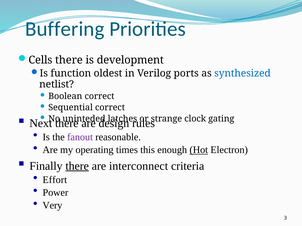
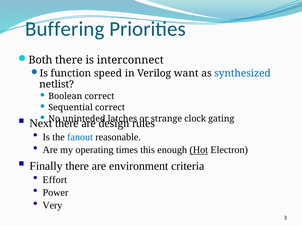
Cells: Cells -> Both
development: development -> interconnect
oldest: oldest -> speed
ports: ports -> want
fanout colour: purple -> blue
there at (77, 166) underline: present -> none
interconnect: interconnect -> environment
